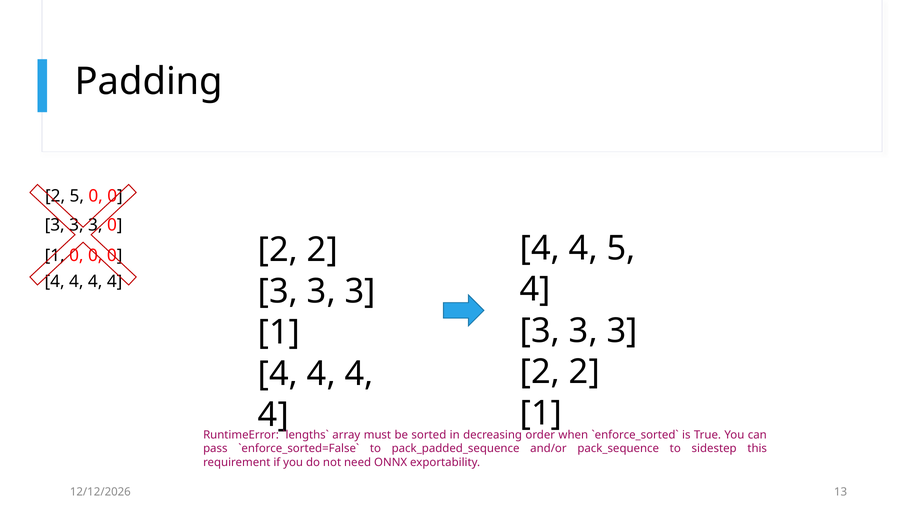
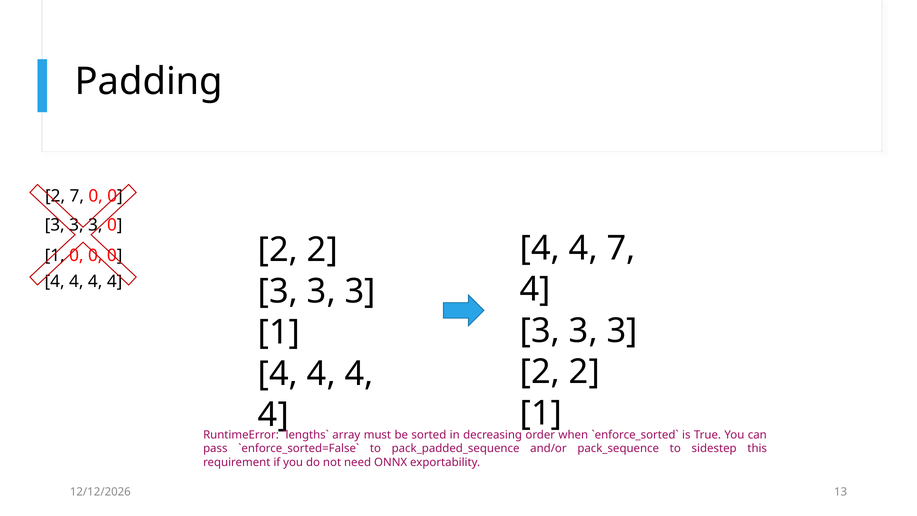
2 5: 5 -> 7
4 5: 5 -> 7
